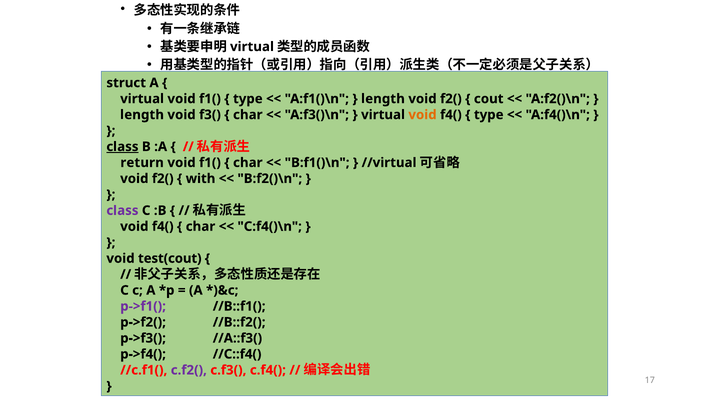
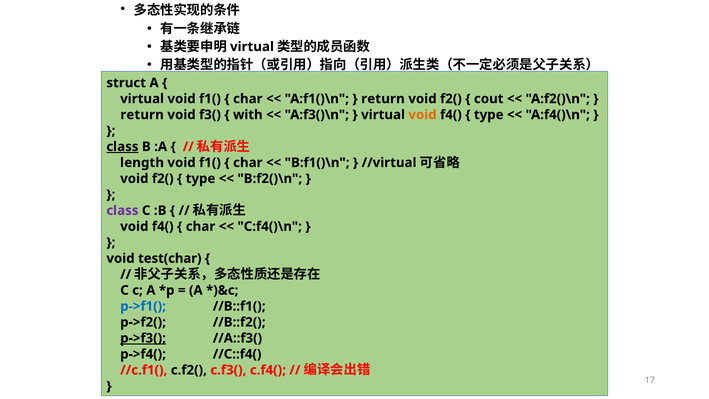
type at (248, 99): type -> char
length at (383, 99): length -> return
length at (142, 115): length -> return
char at (248, 115): char -> with
return: return -> length
with at (201, 179): with -> type
test(cout: test(cout -> test(char
p->f1( colour: purple -> blue
p->f3( underline: none -> present
c.f2( colour: purple -> black
